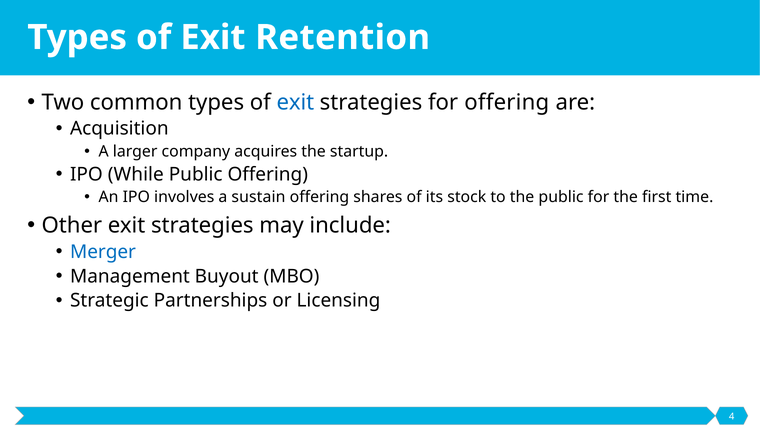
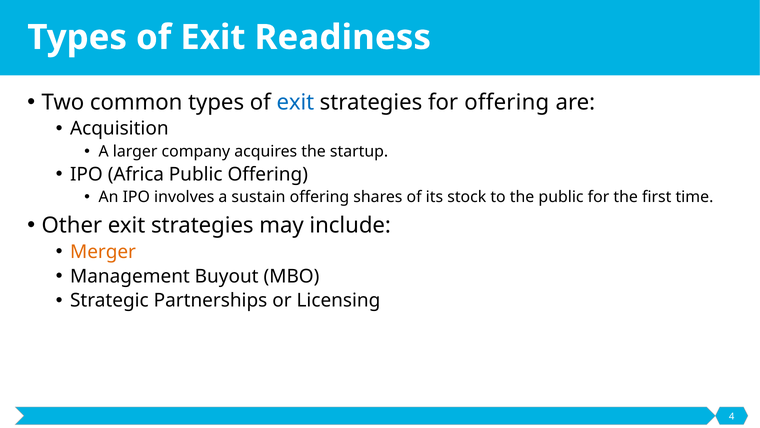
Retention: Retention -> Readiness
While: While -> Africa
Merger colour: blue -> orange
